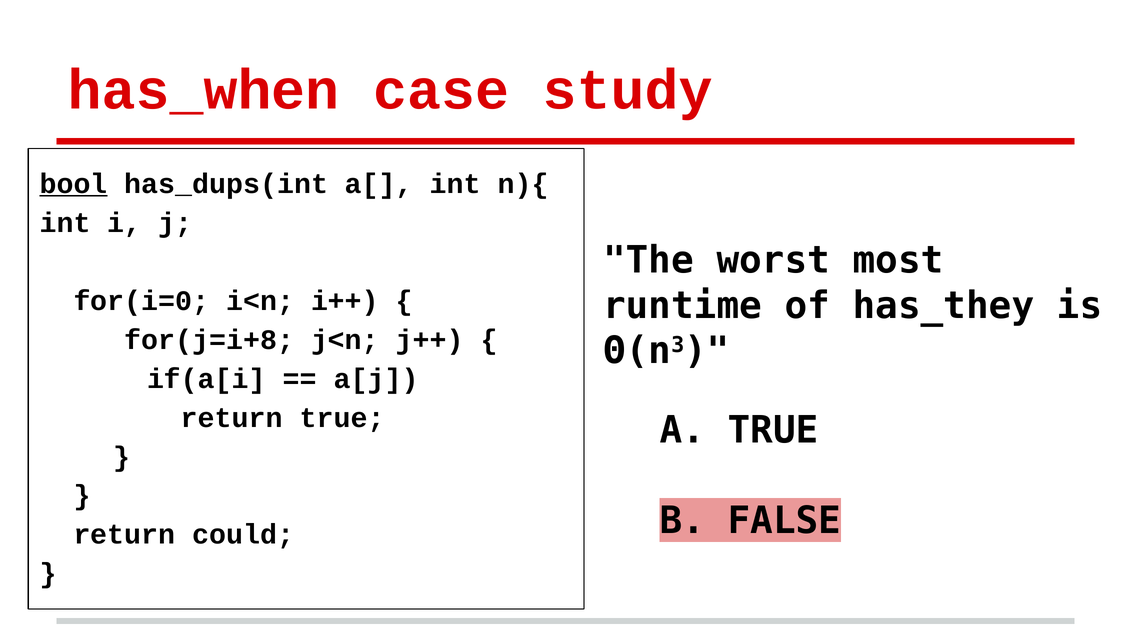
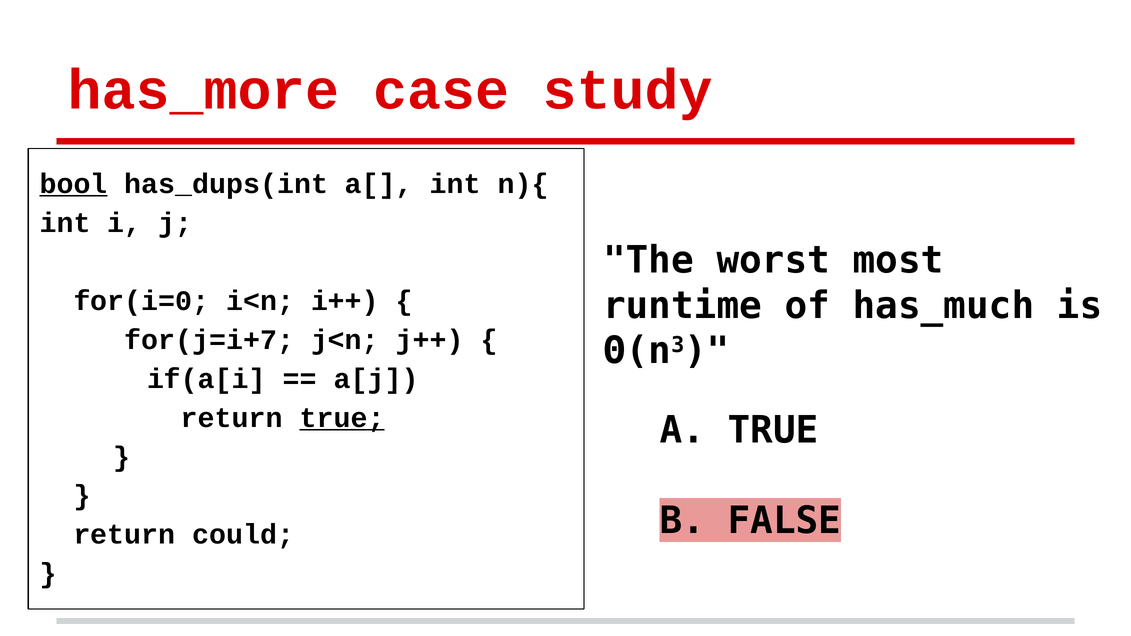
has_when: has_when -> has_more
has_they: has_they -> has_much
for(j=i+8: for(j=i+8 -> for(j=i+7
true at (342, 418) underline: none -> present
